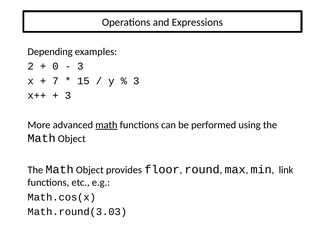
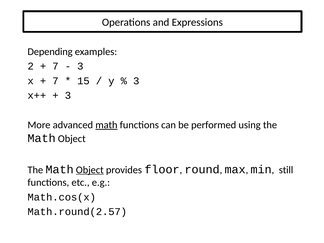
0 at (55, 66): 0 -> 7
Object at (90, 170) underline: none -> present
link: link -> still
Math.round(3.03: Math.round(3.03 -> Math.round(2.57
